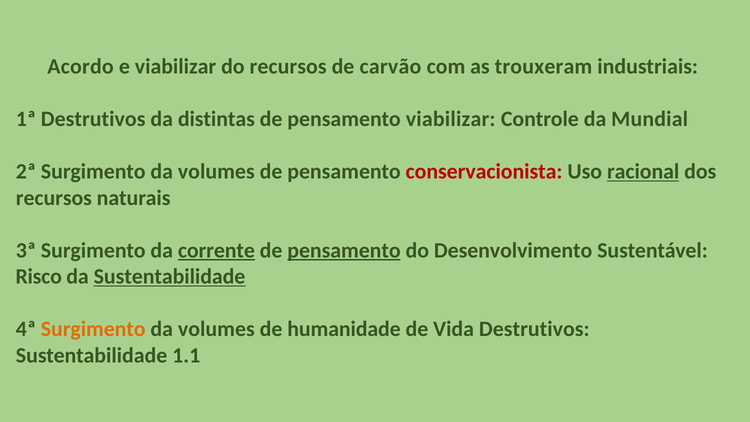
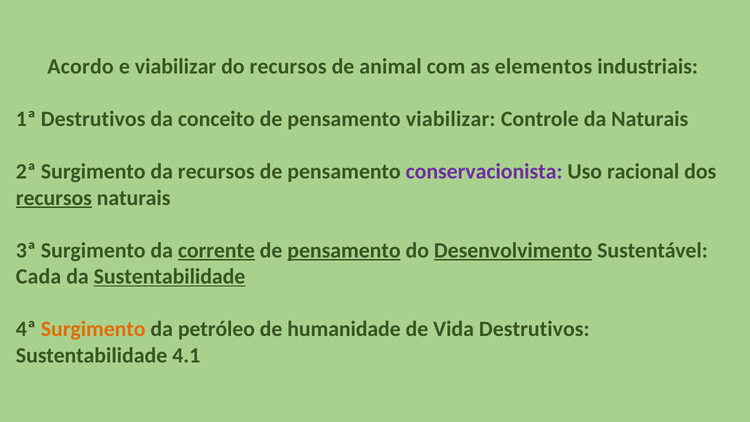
carvão: carvão -> animal
trouxeram: trouxeram -> elementos
distintas: distintas -> conceito
da Mundial: Mundial -> Naturais
2ª Surgimento da volumes: volumes -> recursos
conservacionista colour: red -> purple
racional underline: present -> none
recursos at (54, 198) underline: none -> present
Desenvolvimento underline: none -> present
Risco: Risco -> Cada
volumes at (216, 329): volumes -> petróleo
1.1: 1.1 -> 4.1
